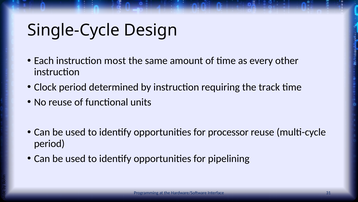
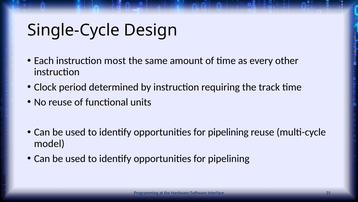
processor at (228, 132): processor -> pipelining
period at (49, 143): period -> model
